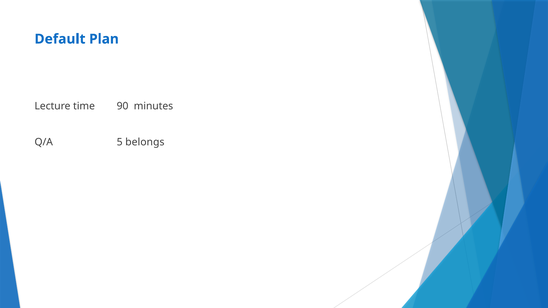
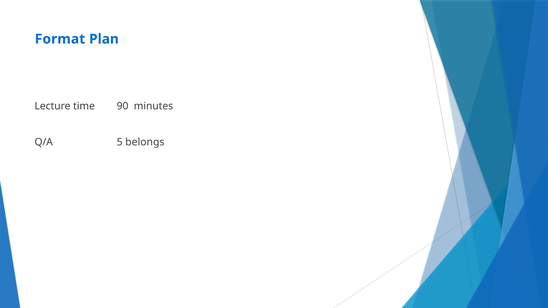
Default: Default -> Format
